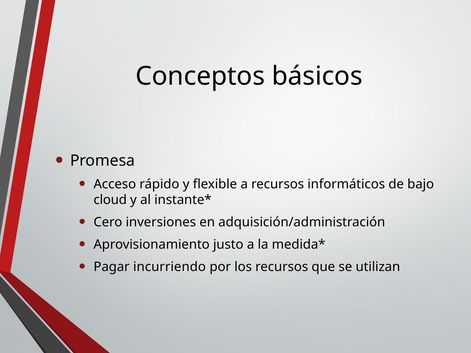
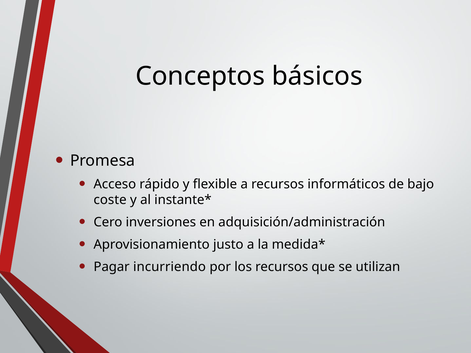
cloud: cloud -> coste
